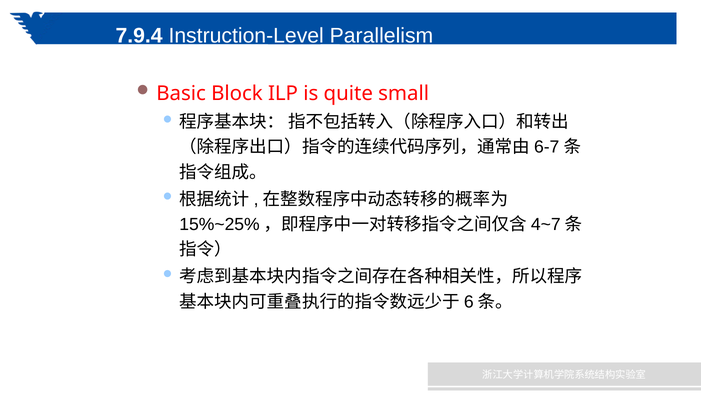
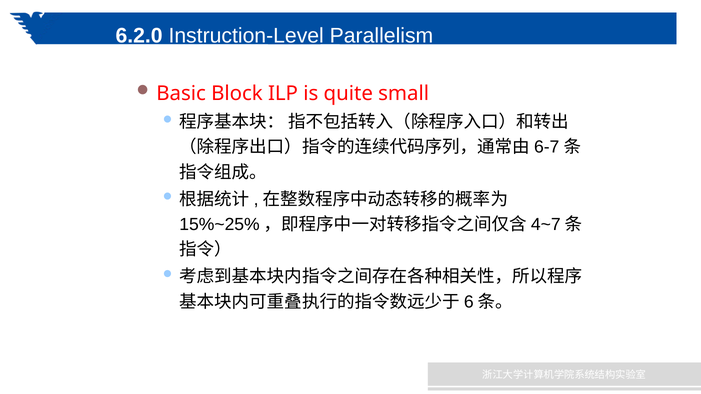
7.9.4: 7.9.4 -> 6.2.0
